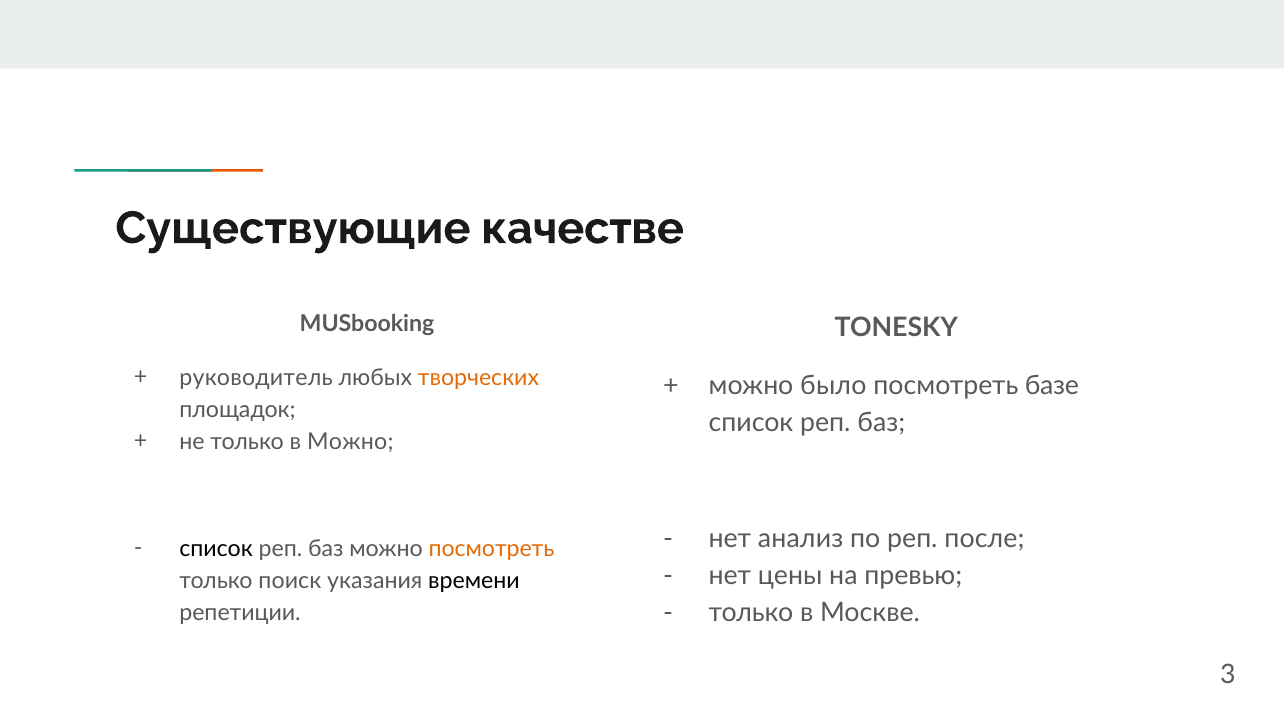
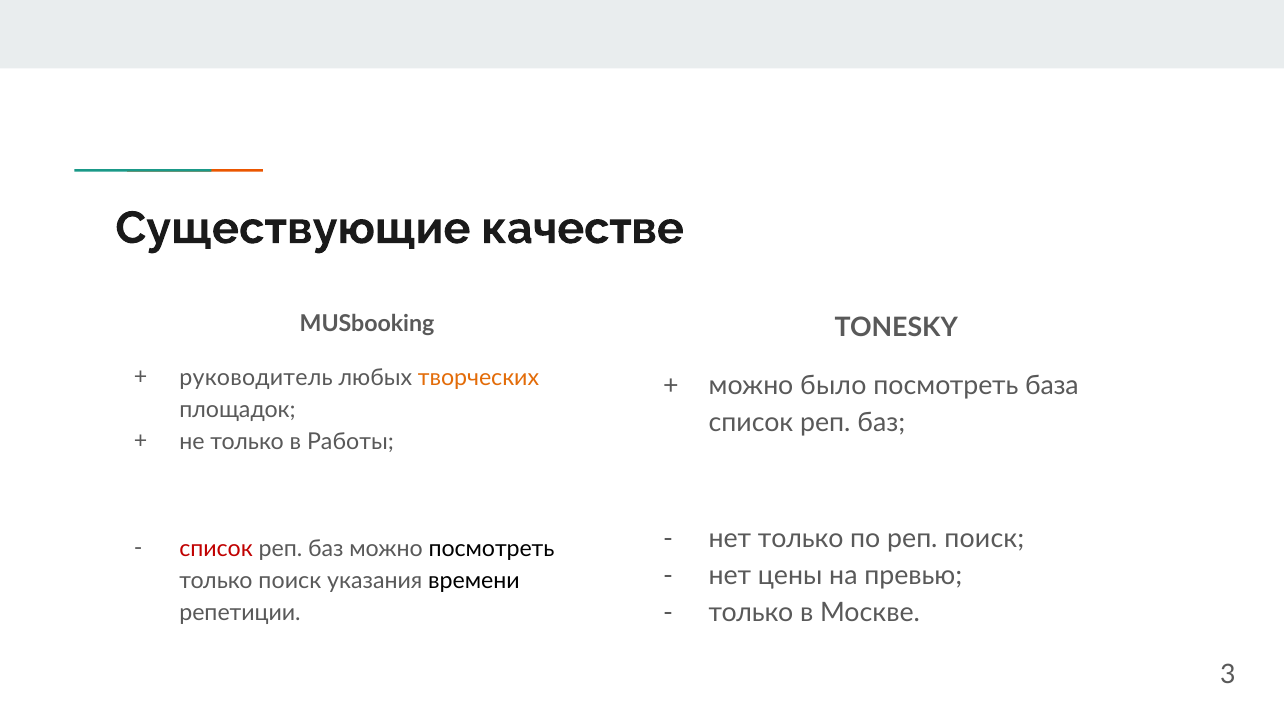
базе: базе -> база
в Можно: Можно -> Работы
нет анализ: анализ -> только
реп после: после -> поиск
список at (216, 549) colour: black -> red
посмотреть at (492, 549) colour: orange -> black
